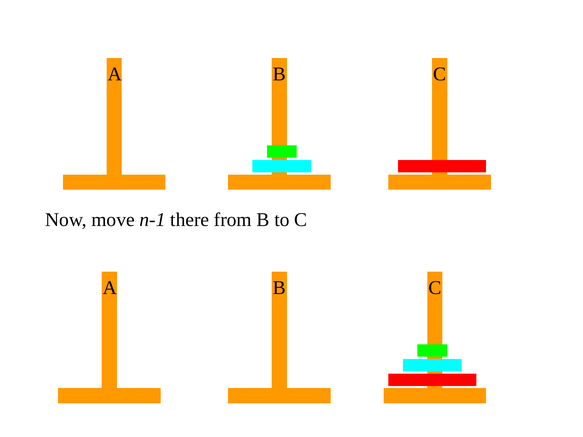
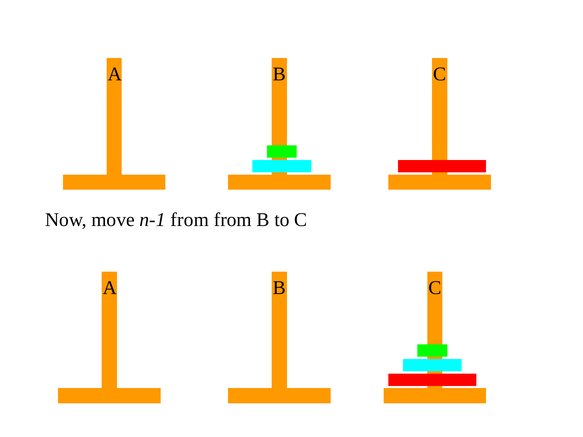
n-1 there: there -> from
